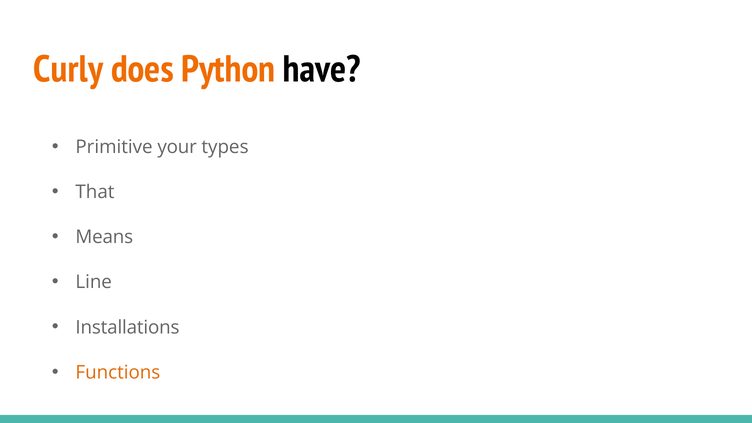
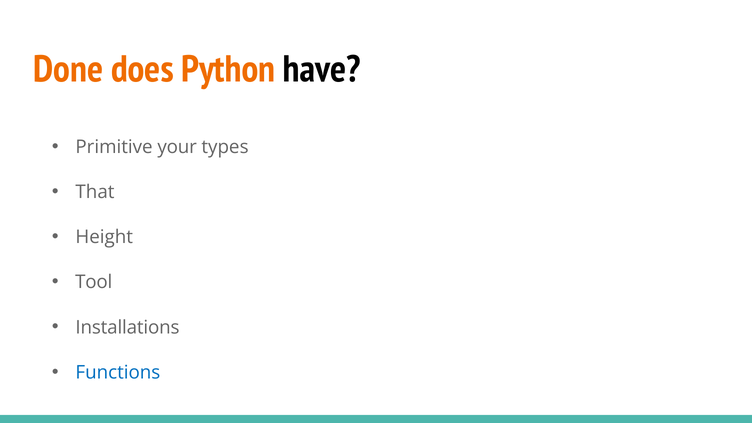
Curly: Curly -> Done
Means: Means -> Height
Line: Line -> Tool
Functions colour: orange -> blue
